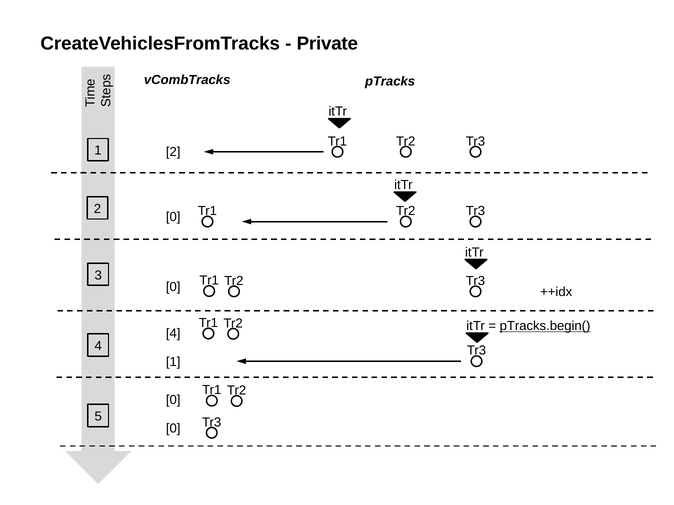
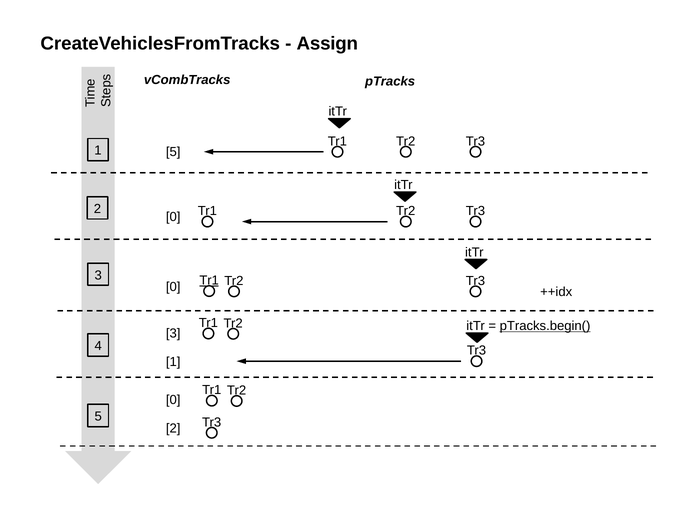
Private: Private -> Assign
2 at (173, 152): 2 -> 5
Tr1 at (209, 281) underline: none -> present
4 at (173, 334): 4 -> 3
0 at (173, 429): 0 -> 2
